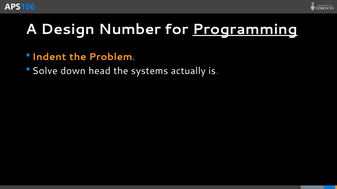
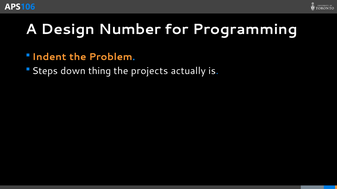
Programming underline: present -> none
Solve: Solve -> Steps
head: head -> thing
systems: systems -> projects
